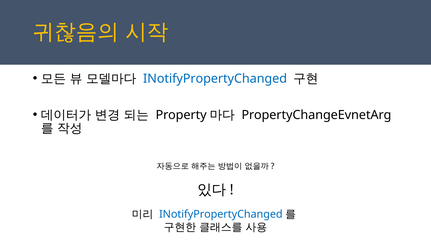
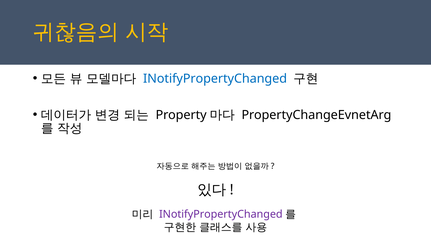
INotifyPropertyChanged at (221, 214) colour: blue -> purple
